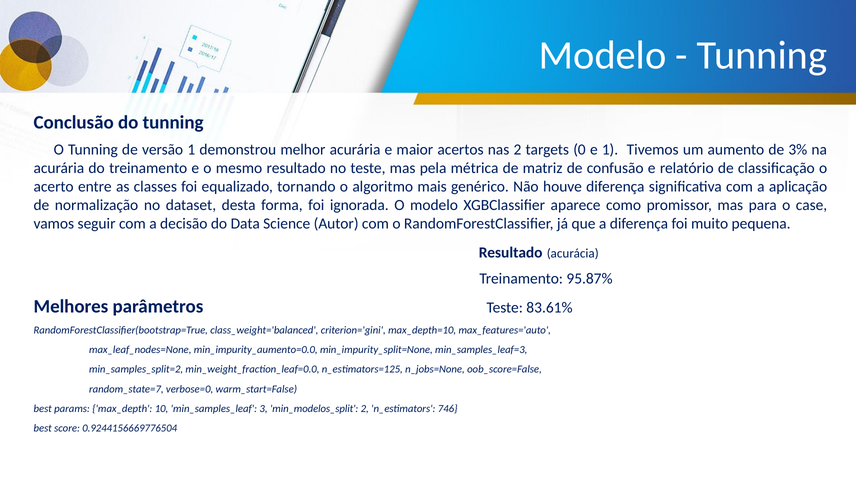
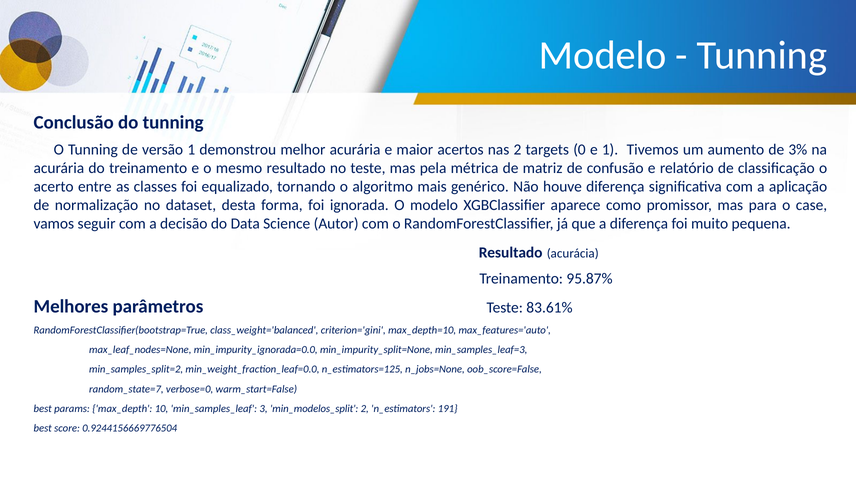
min_impurity_aumento=0.0: min_impurity_aumento=0.0 -> min_impurity_ignorada=0.0
746: 746 -> 191
